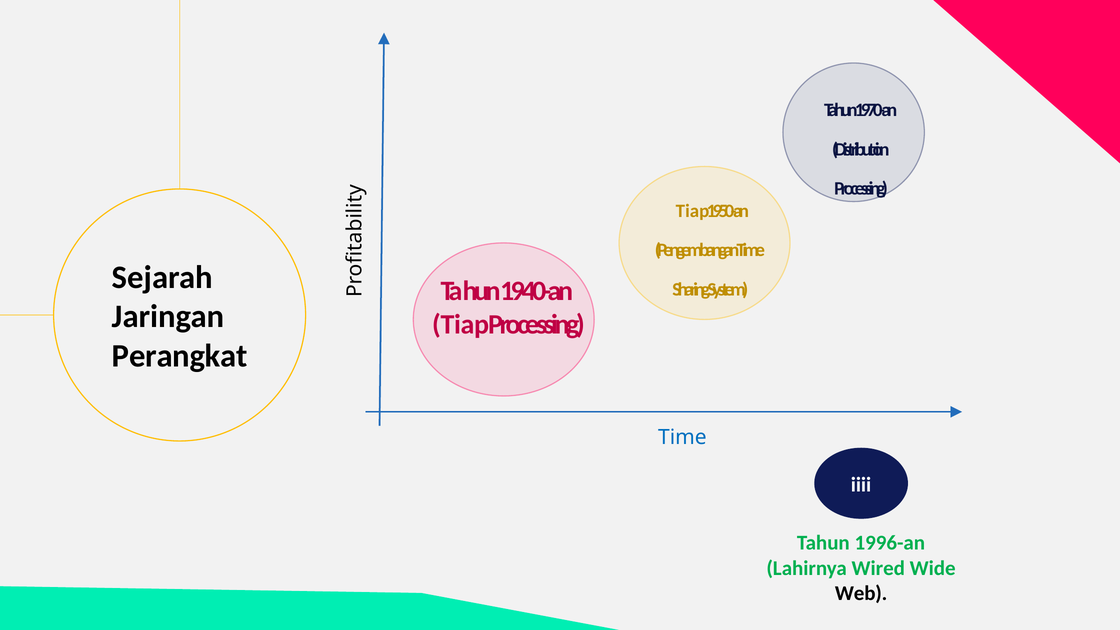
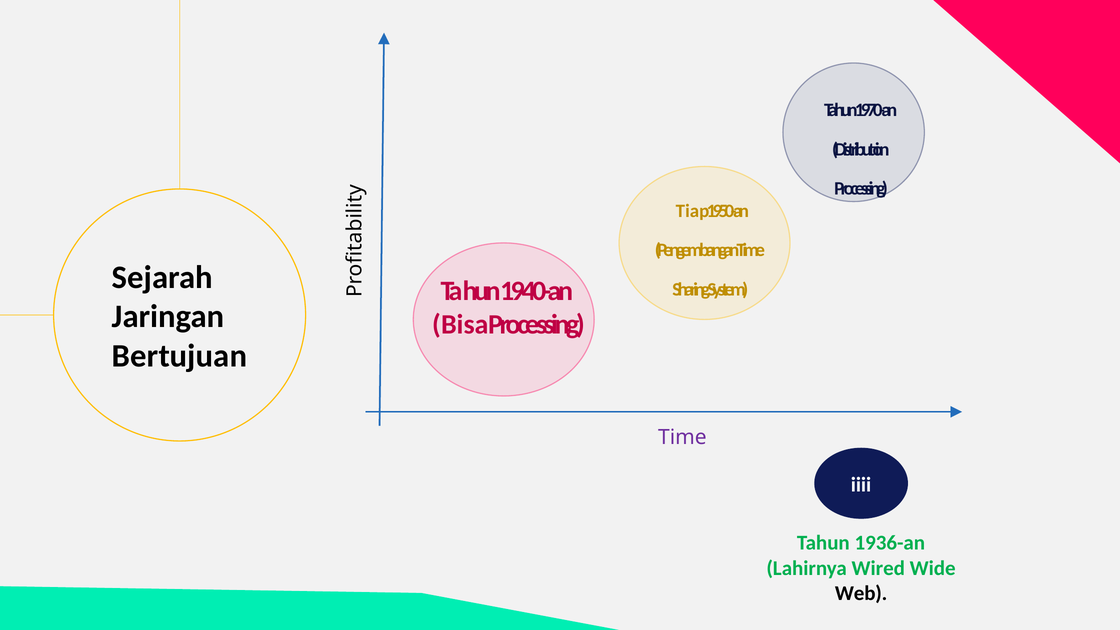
Tiap at (461, 325): Tiap -> Bisa
Perangkat: Perangkat -> Bertujuan
Time at (682, 437) colour: blue -> purple
1996-an: 1996-an -> 1936-an
